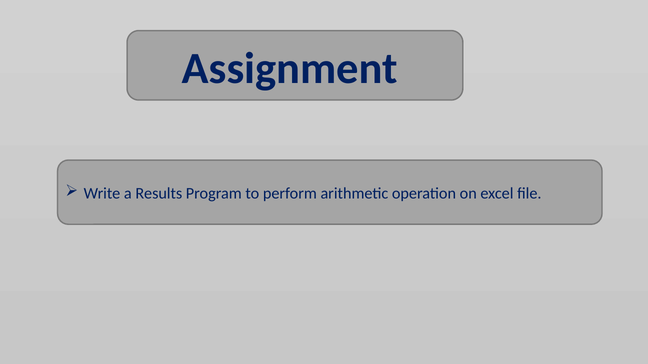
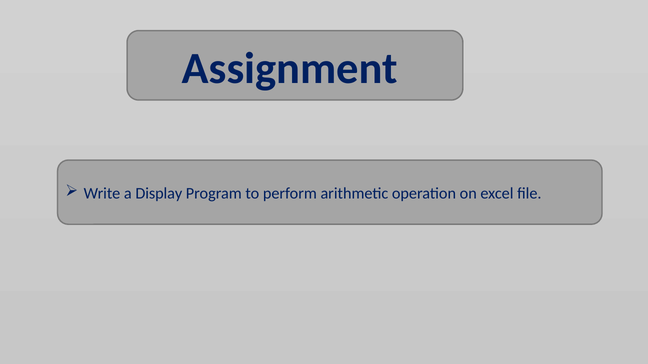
Results: Results -> Display
